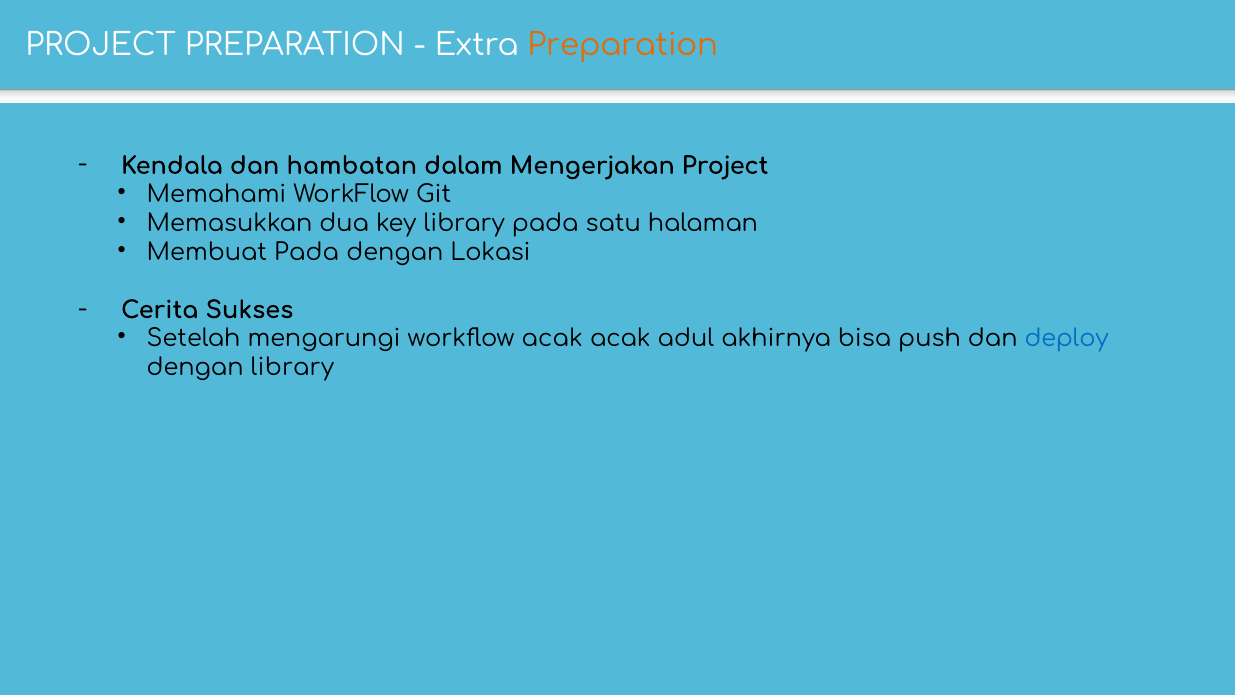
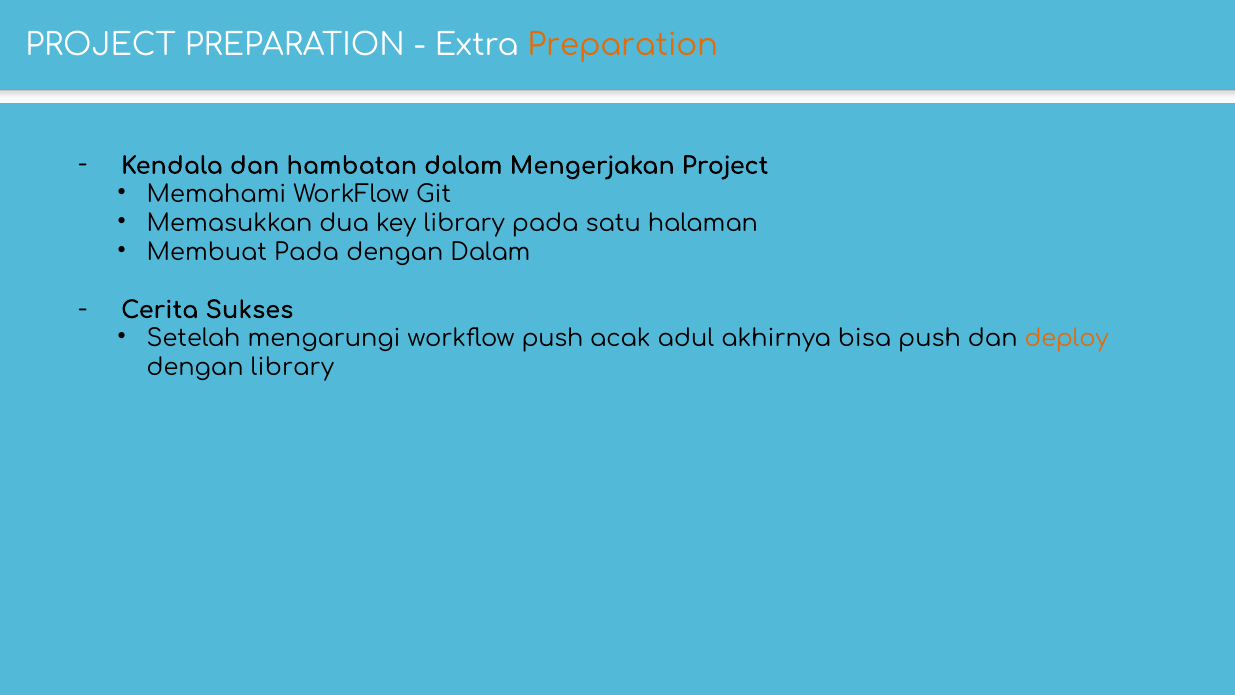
dengan Lokasi: Lokasi -> Dalam
workflow acak: acak -> push
deploy colour: blue -> orange
